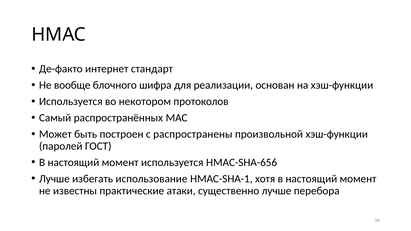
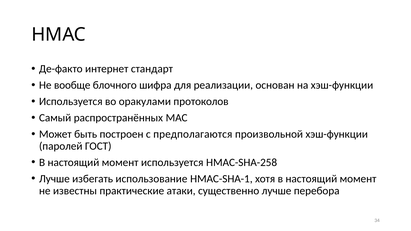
некотором: некотором -> оракулами
распространены: распространены -> предполагаются
HMAC-SHA-656: HMAC-SHA-656 -> HMAC-SHA-258
